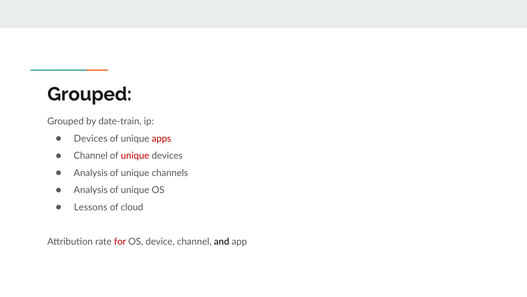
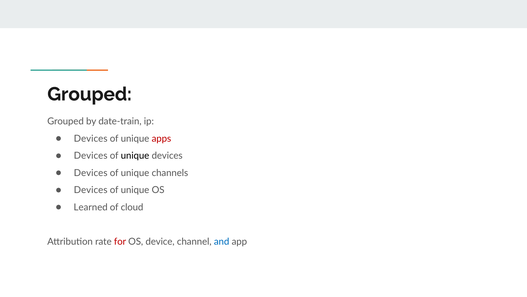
Channel at (91, 155): Channel -> Devices
unique at (135, 155) colour: red -> black
Analysis at (91, 173): Analysis -> Devices
Analysis at (91, 190): Analysis -> Devices
Lessons: Lessons -> Learned
and colour: black -> blue
